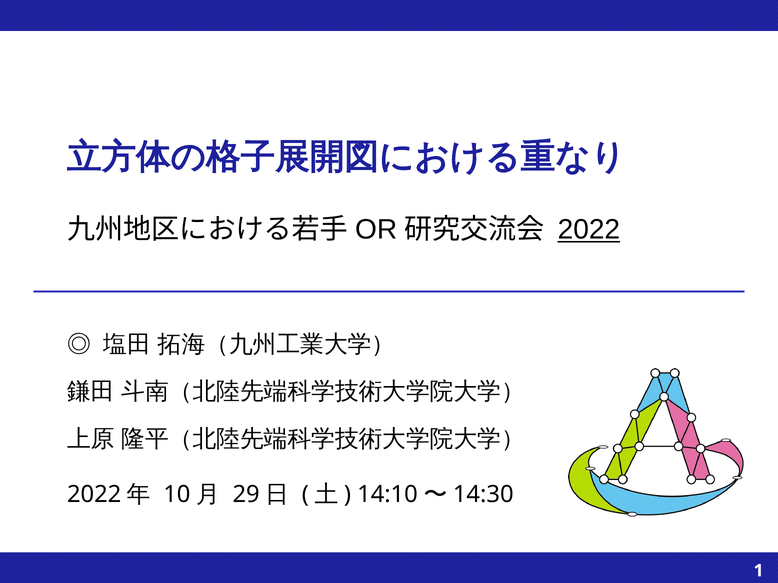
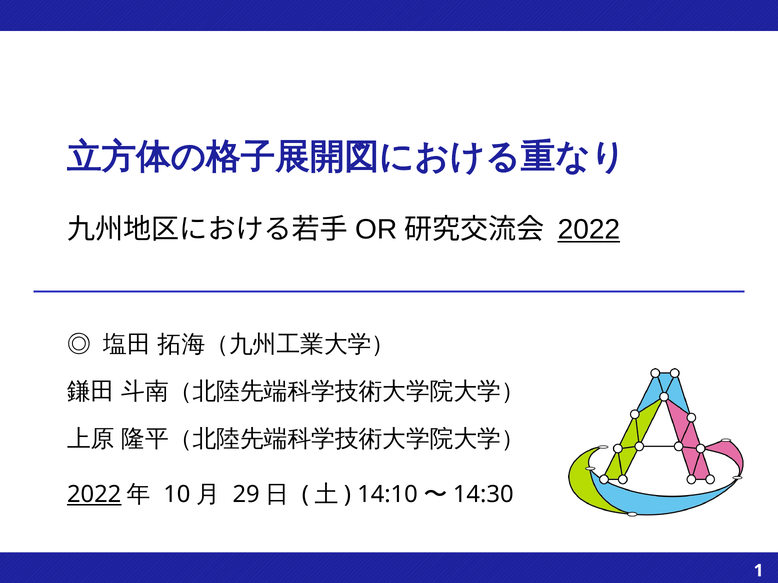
2022 at (94, 495) underline: none -> present
